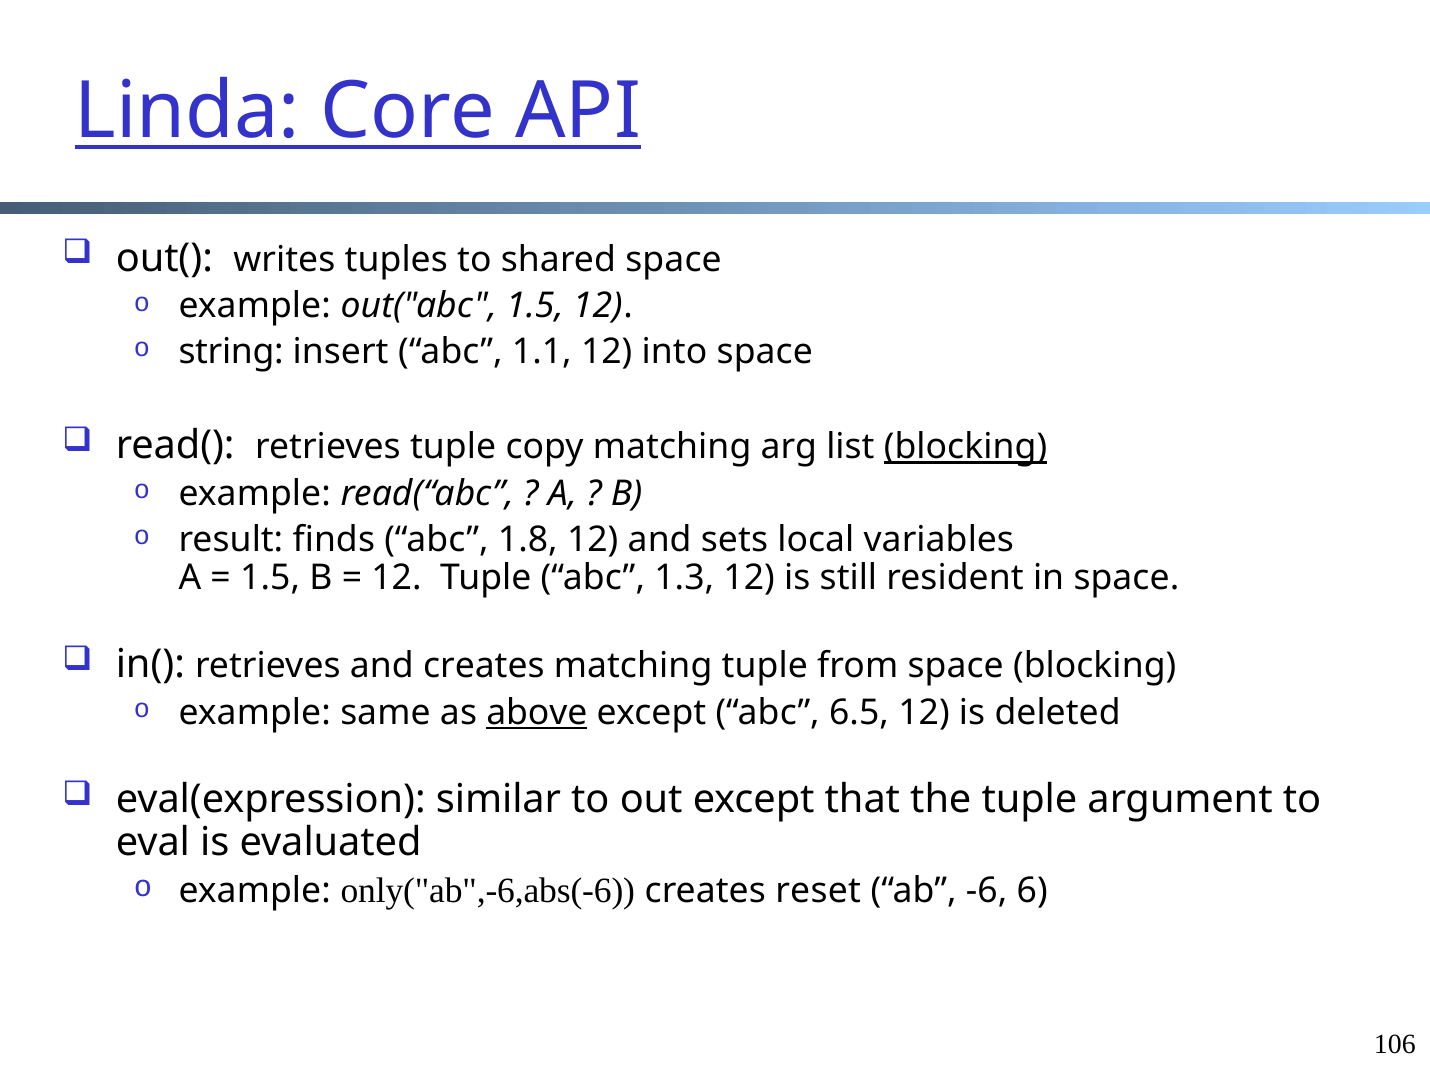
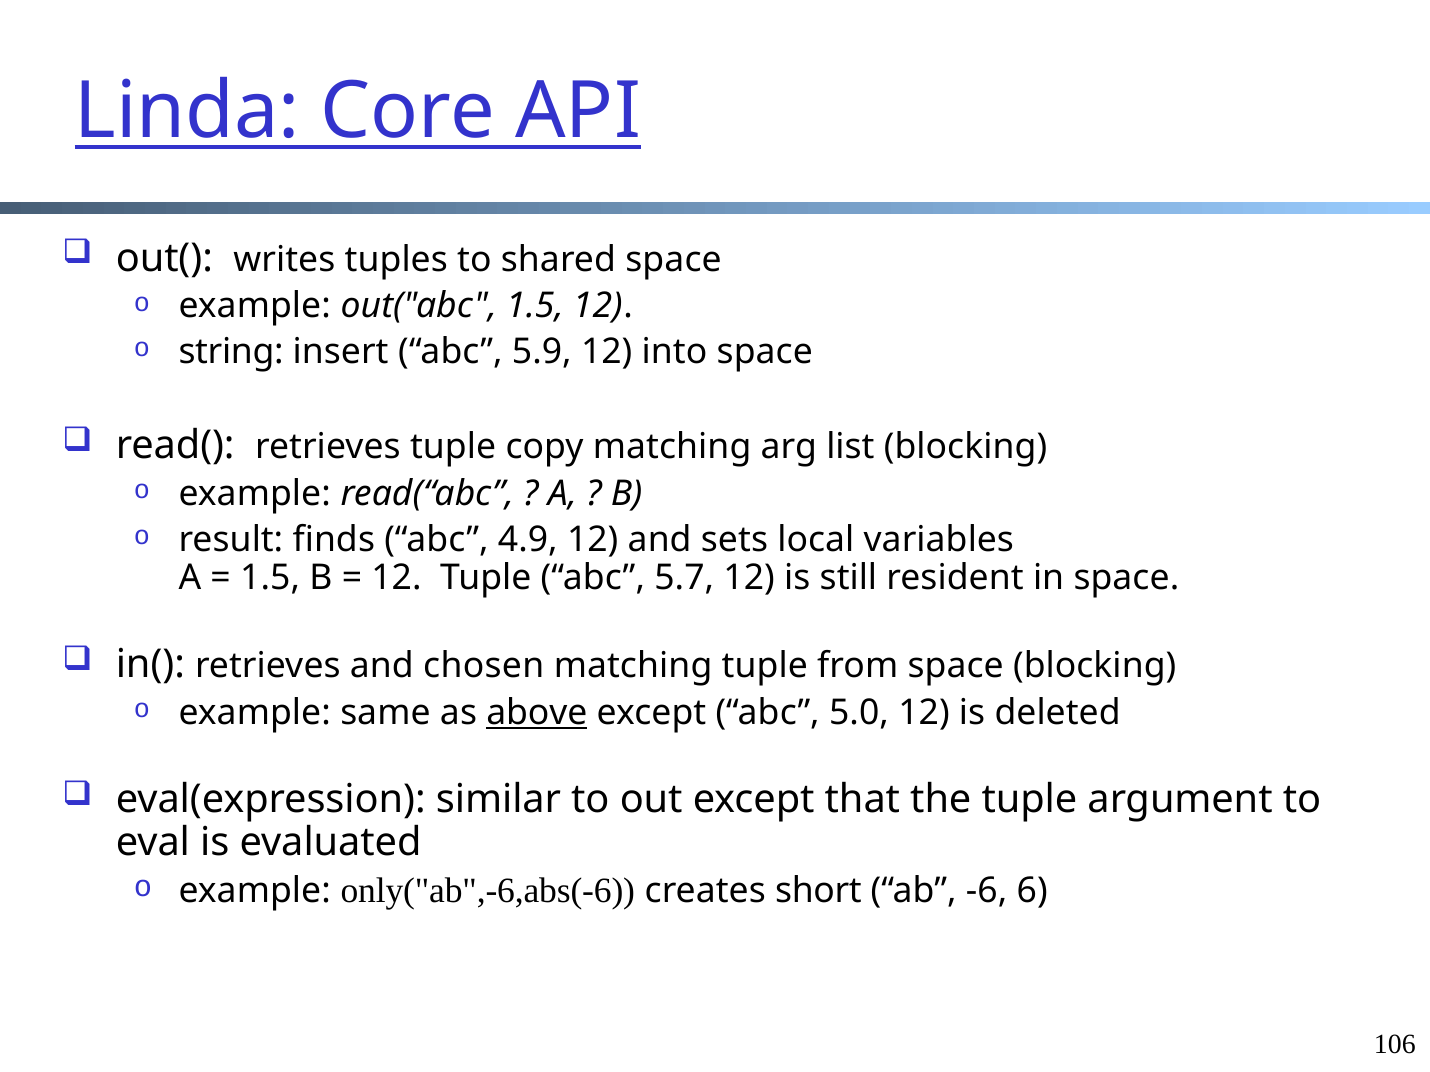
1.1: 1.1 -> 5.9
blocking at (965, 447) underline: present -> none
1.8: 1.8 -> 4.9
1.3: 1.3 -> 5.7
and creates: creates -> chosen
6.5: 6.5 -> 5.0
reset: reset -> short
